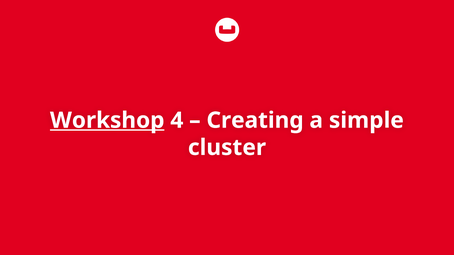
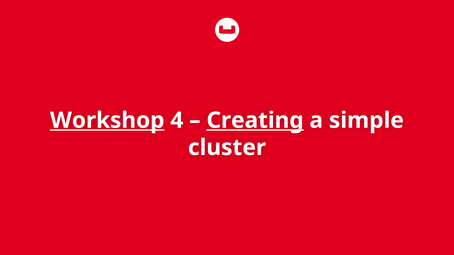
Creating underline: none -> present
